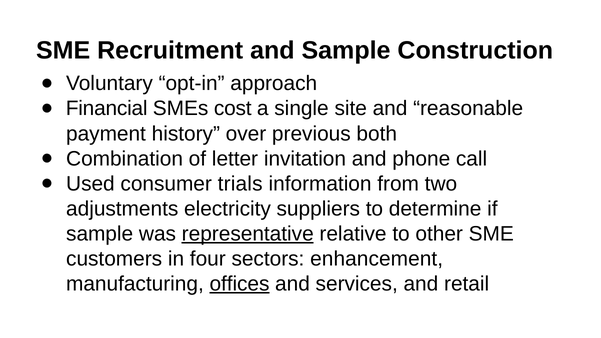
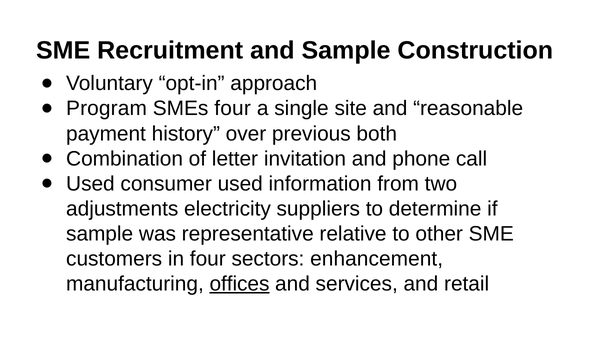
Financial: Financial -> Program
SMEs cost: cost -> four
consumer trials: trials -> used
representative underline: present -> none
